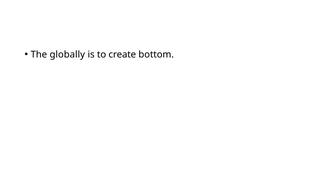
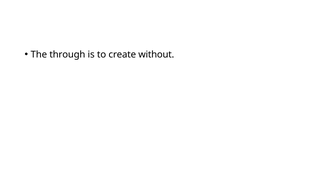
globally: globally -> through
bottom: bottom -> without
